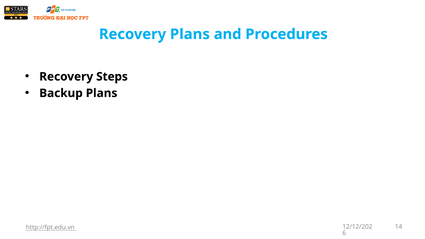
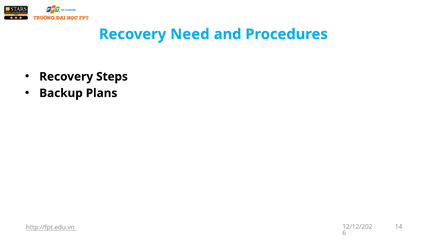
Recovery Plans: Plans -> Need
